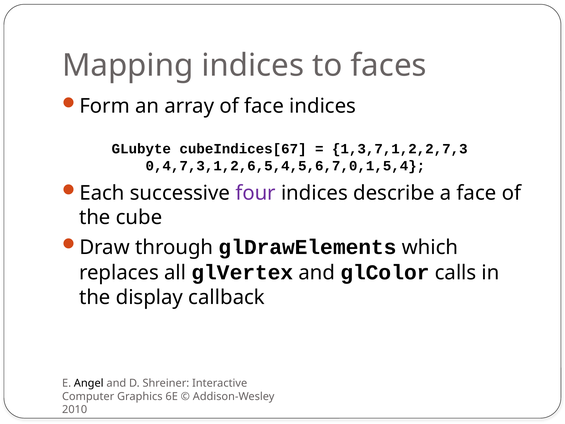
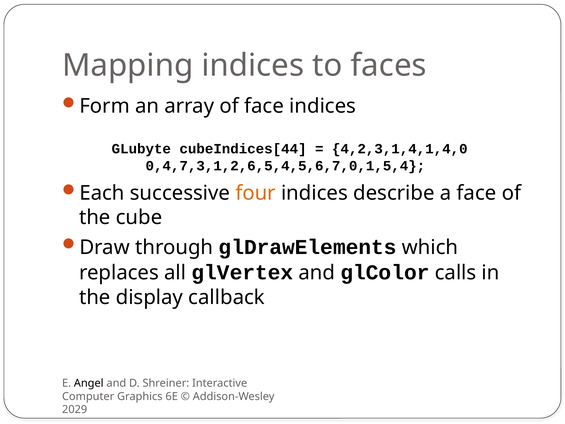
cubeIndices[67: cubeIndices[67 -> cubeIndices[44
1,3,7,1,2,2,7,3: 1,3,7,1,2,2,7,3 -> 4,2,3,1,4,1,4,0
four colour: purple -> orange
2010: 2010 -> 2029
